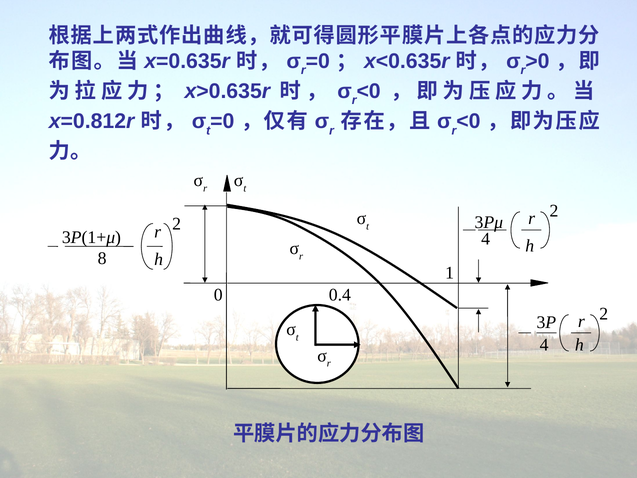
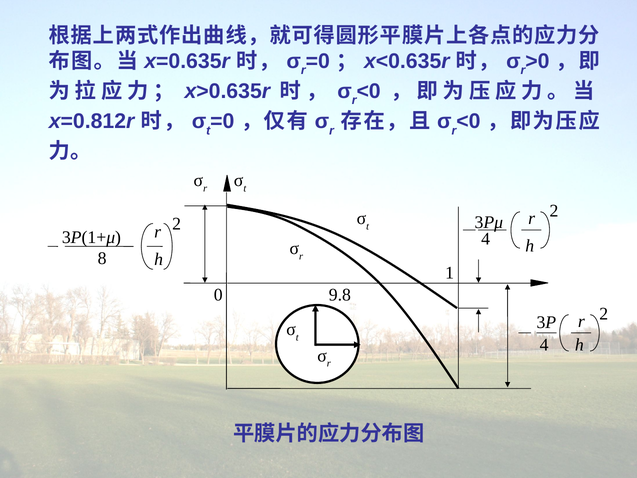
0.4: 0.4 -> 9.8
